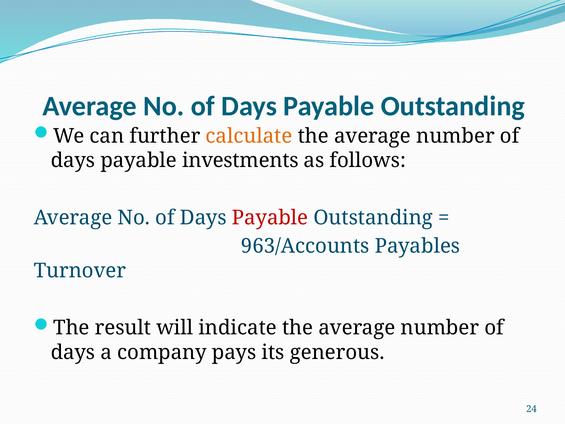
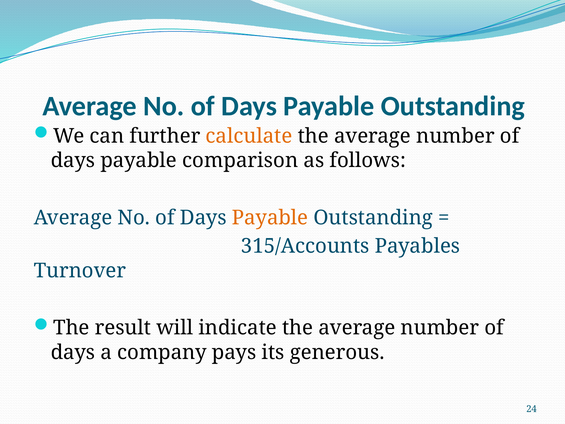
investments: investments -> comparison
Payable at (270, 218) colour: red -> orange
963/Accounts: 963/Accounts -> 315/Accounts
